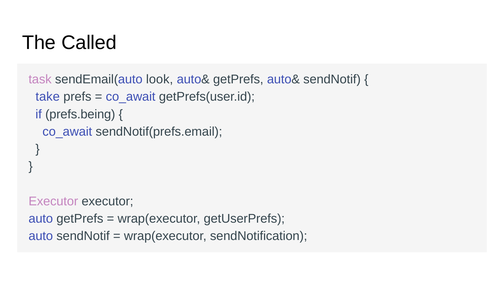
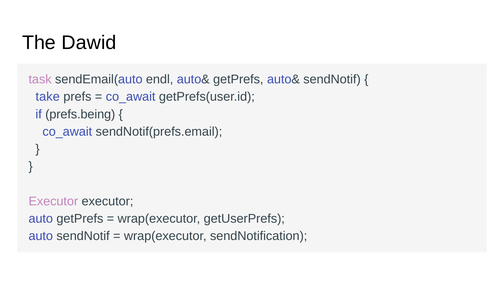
Called: Called -> Dawid
look: look -> endl
